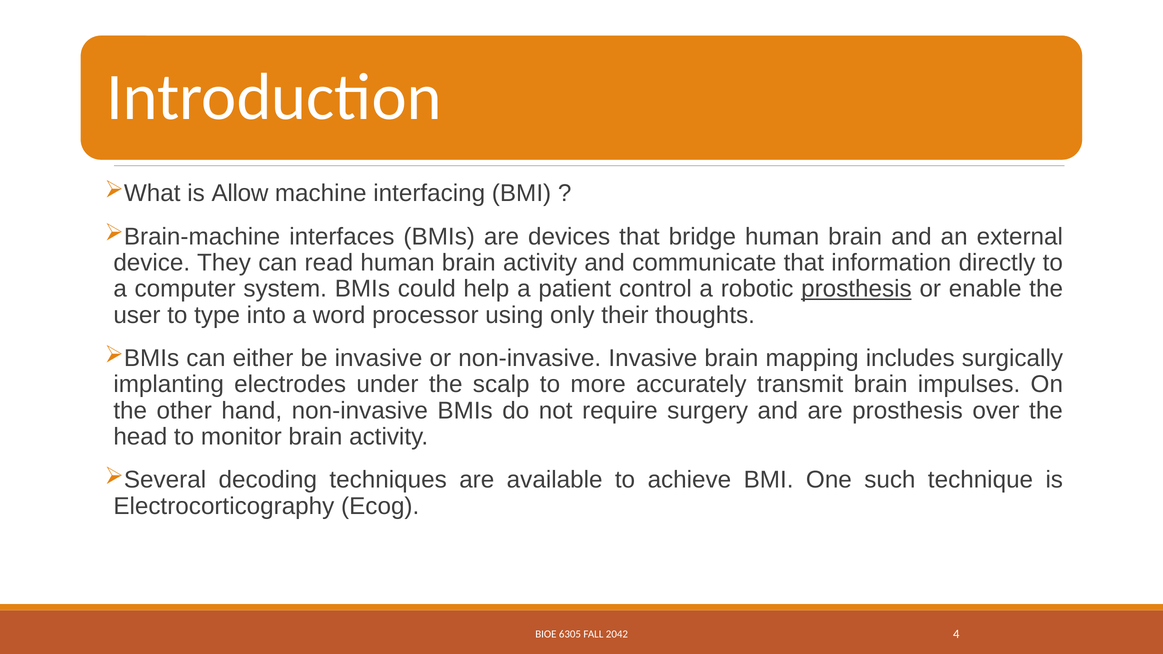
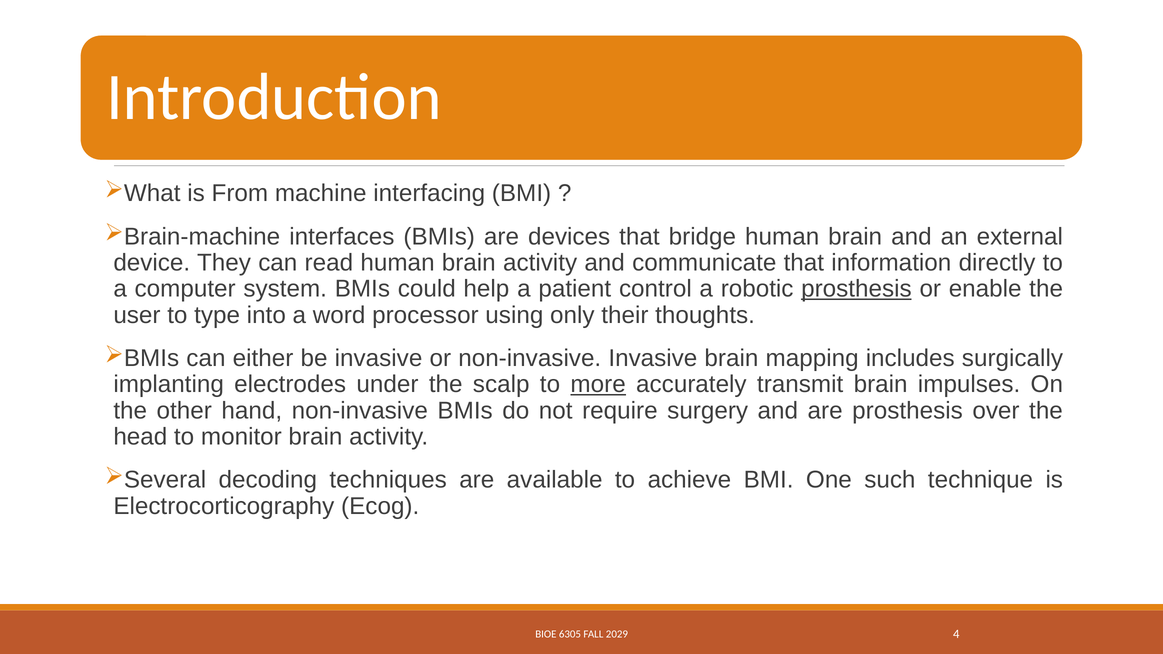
Allow: Allow -> From
more underline: none -> present
2042: 2042 -> 2029
